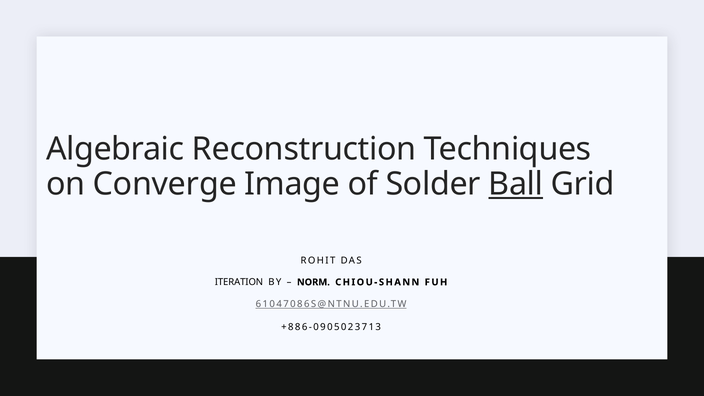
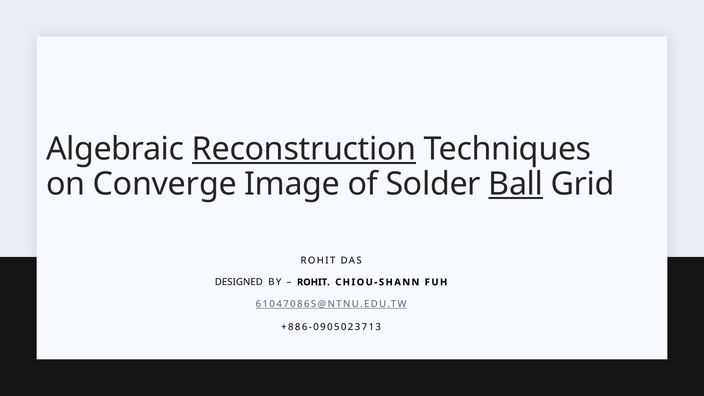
Reconstruction underline: none -> present
ITERATION: ITERATION -> DESIGNED
NORM at (313, 282): NORM -> ROHIT
